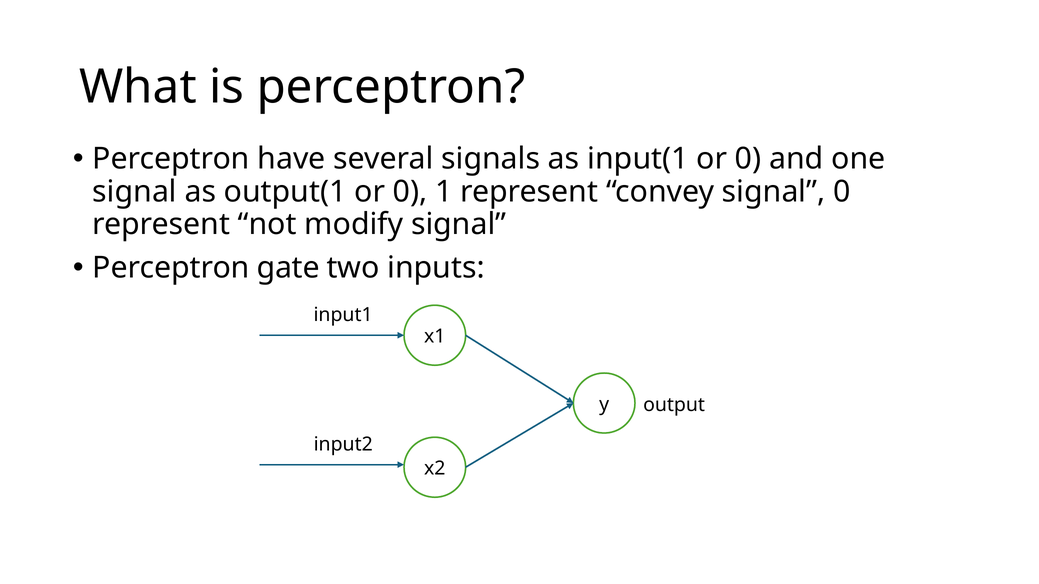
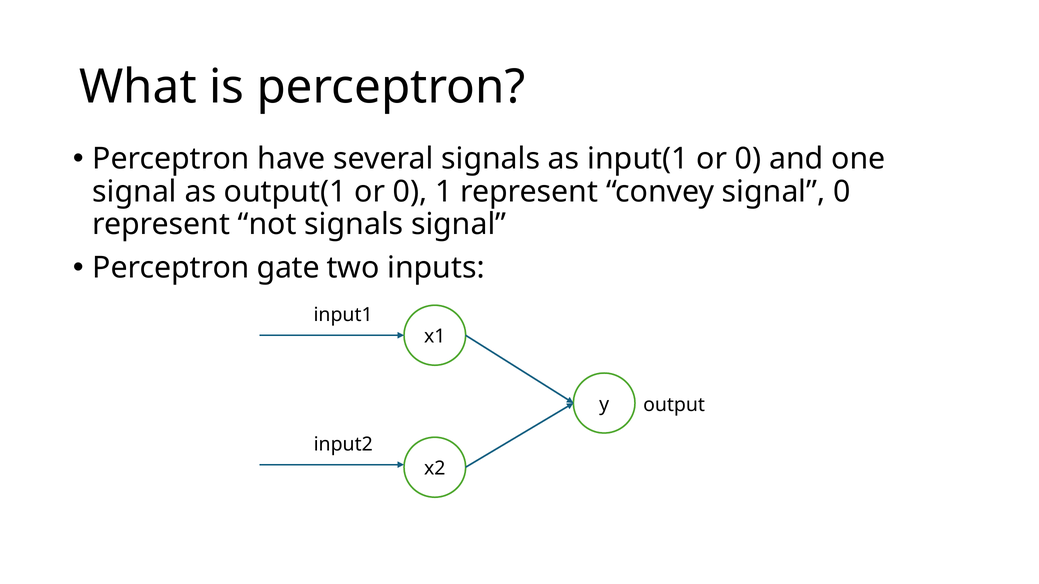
not modify: modify -> signals
